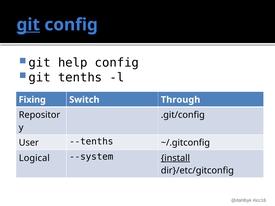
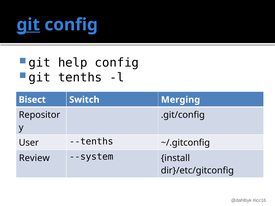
Fixing: Fixing -> Bisect
Through: Through -> Merging
Logical: Logical -> Review
install underline: present -> none
